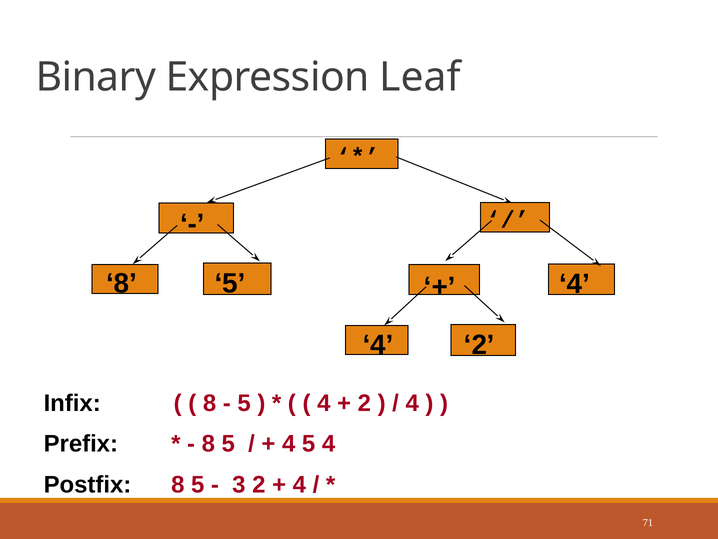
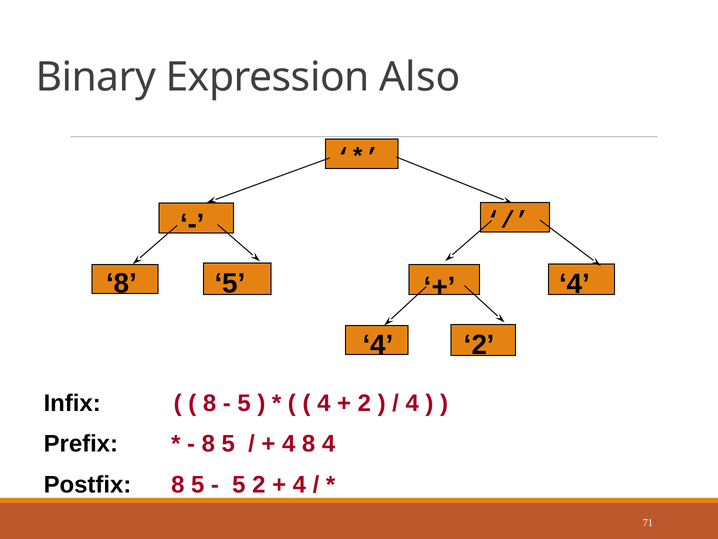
Leaf: Leaf -> Also
4 5: 5 -> 8
3 at (239, 484): 3 -> 5
